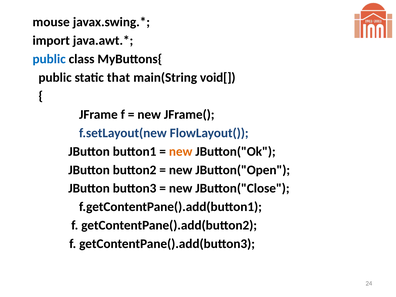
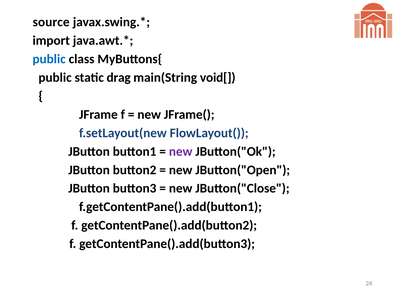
mouse: mouse -> source
that: that -> drag
new at (181, 151) colour: orange -> purple
